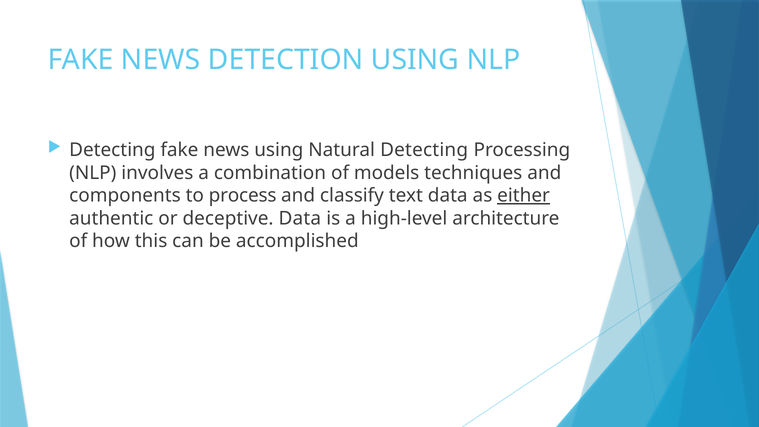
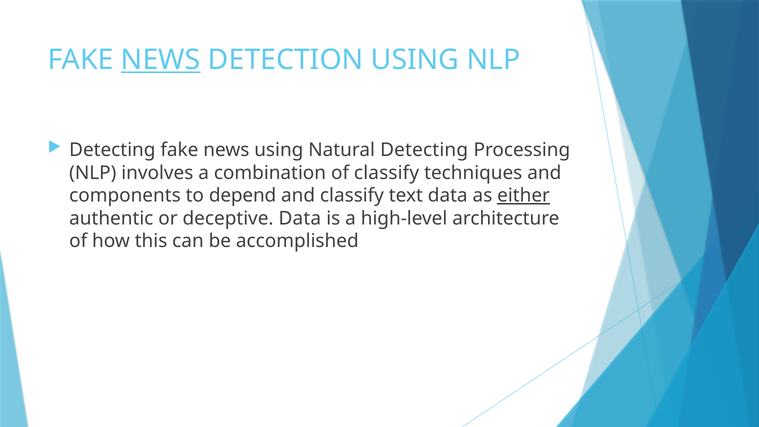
NEWS at (161, 60) underline: none -> present
of models: models -> classify
process: process -> depend
